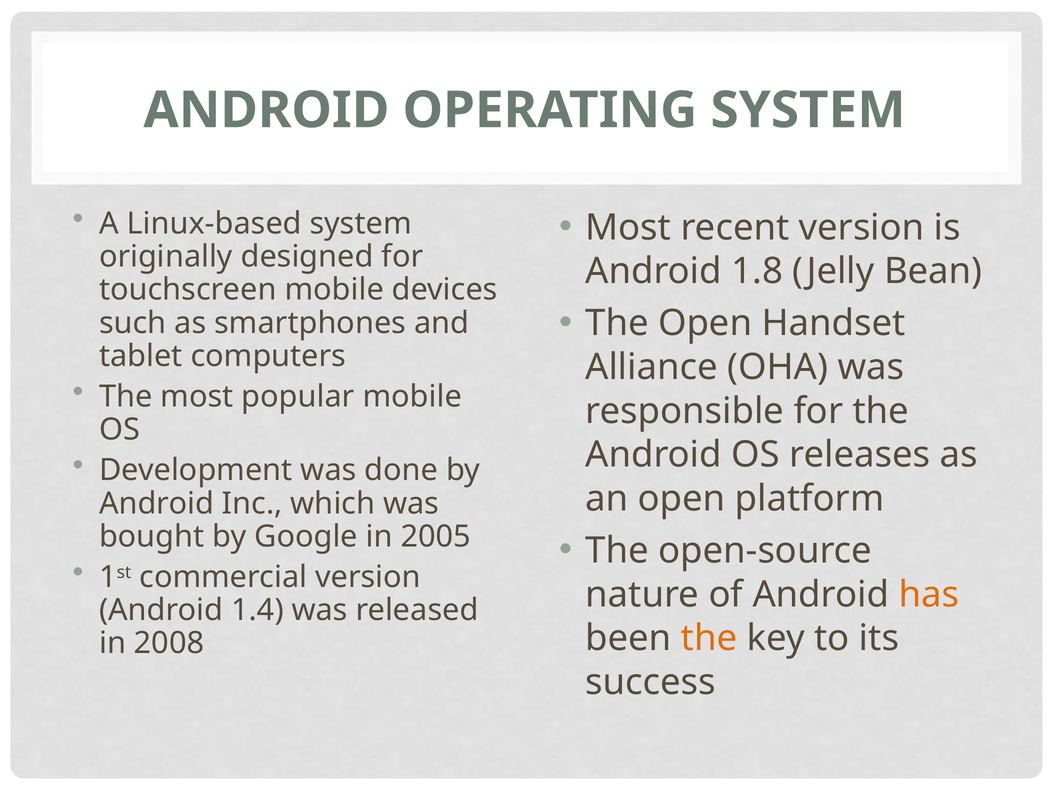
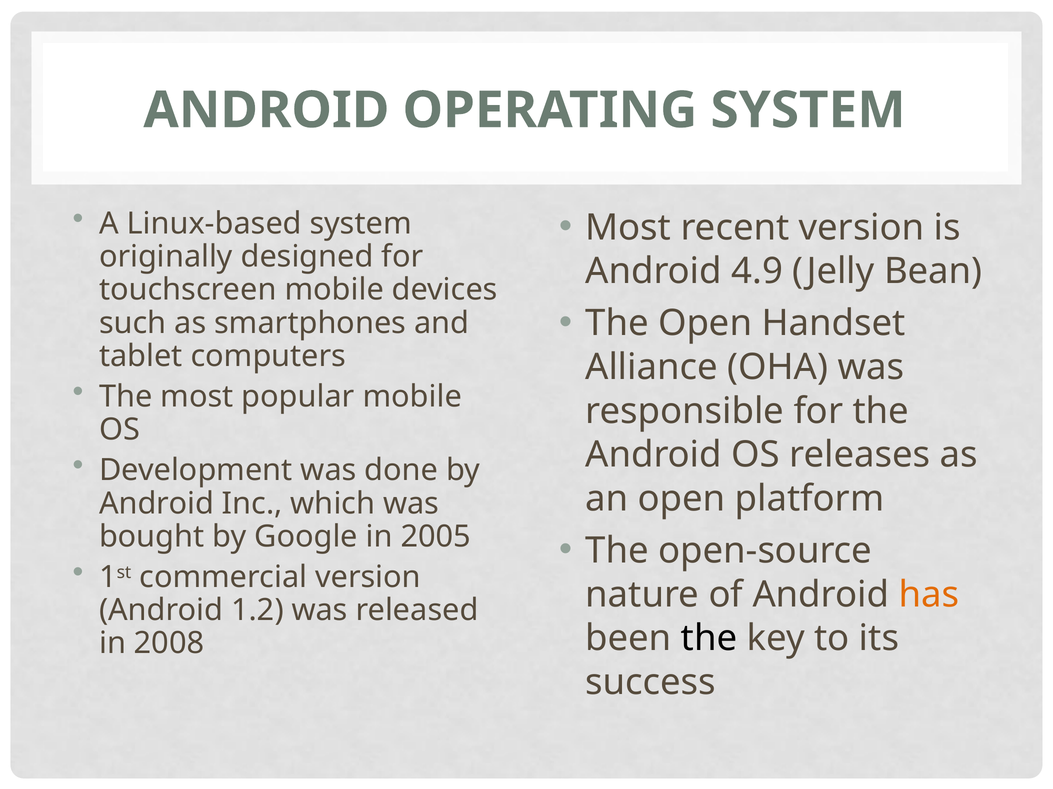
1.8: 1.8 -> 4.9
1.4: 1.4 -> 1.2
the at (709, 639) colour: orange -> black
